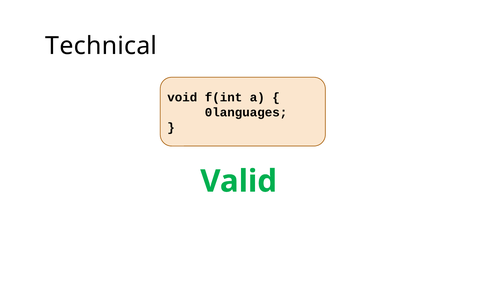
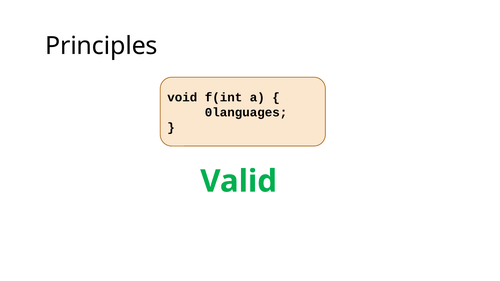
Technical: Technical -> Principles
